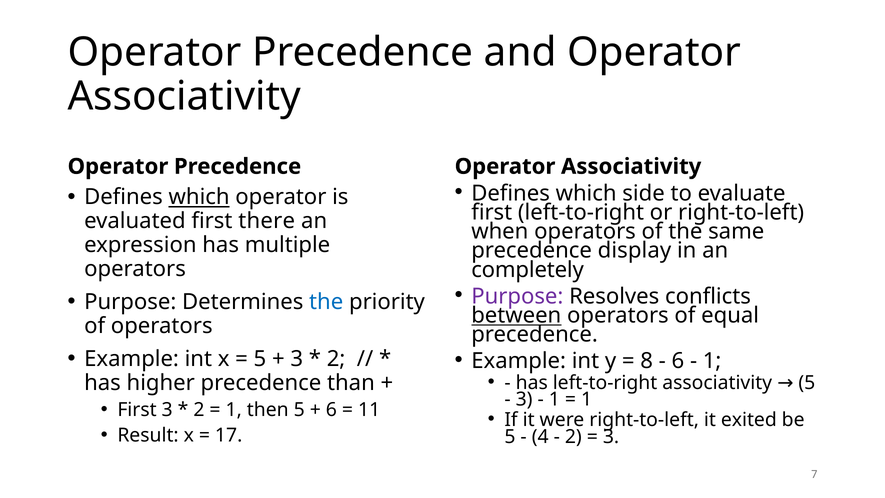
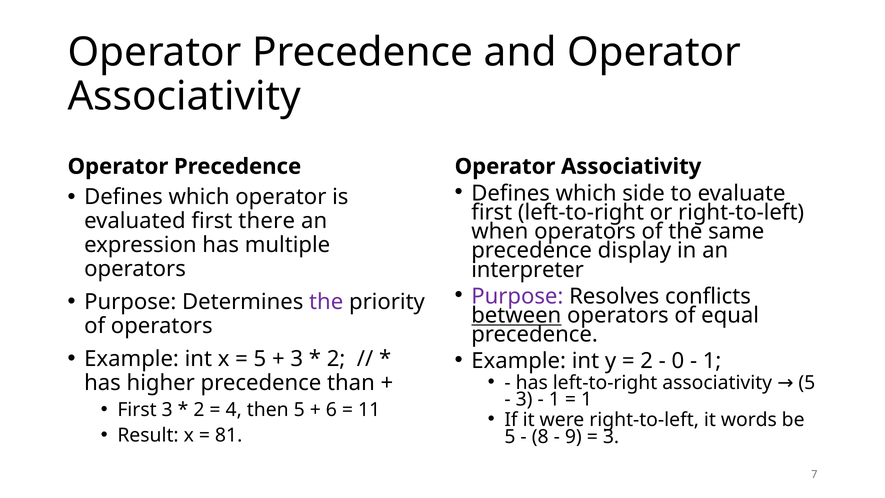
which at (199, 197) underline: present -> none
completely: completely -> interpreter
the at (326, 302) colour: blue -> purple
8 at (647, 361): 8 -> 2
6 at (678, 361): 6 -> 0
1 at (234, 410): 1 -> 4
exited: exited -> words
17: 17 -> 81
4: 4 -> 8
2 at (573, 437): 2 -> 9
